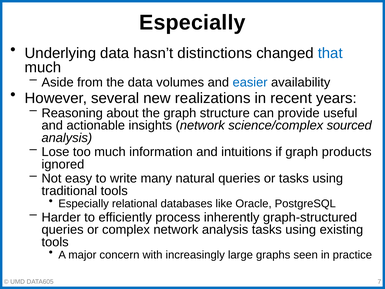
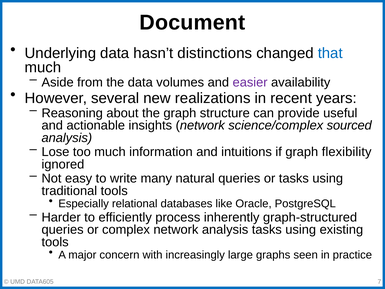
Especially at (192, 23): Especially -> Document
easier colour: blue -> purple
products: products -> flexibility
